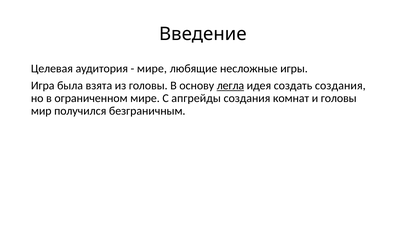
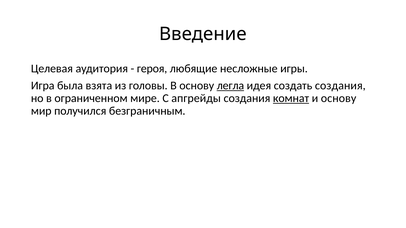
мире at (152, 69): мире -> героя
комнат underline: none -> present
и головы: головы -> основу
